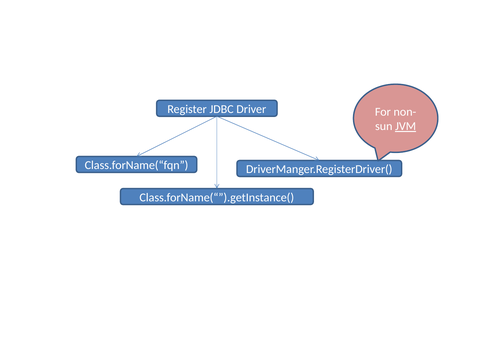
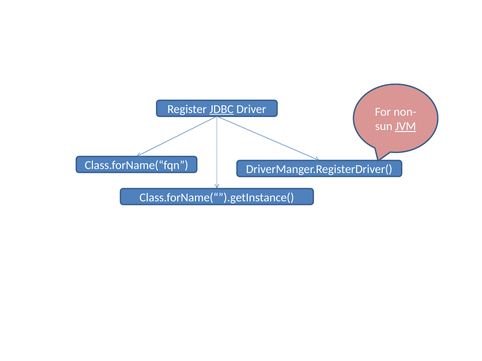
JDBC underline: none -> present
